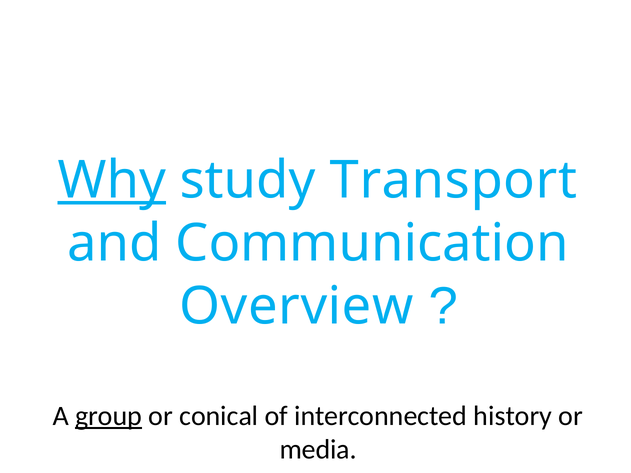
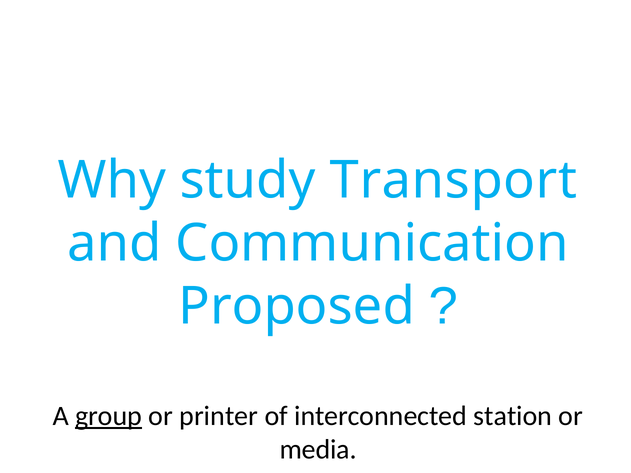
Why underline: present -> none
Overview: Overview -> Proposed
conical: conical -> printer
history: history -> station
